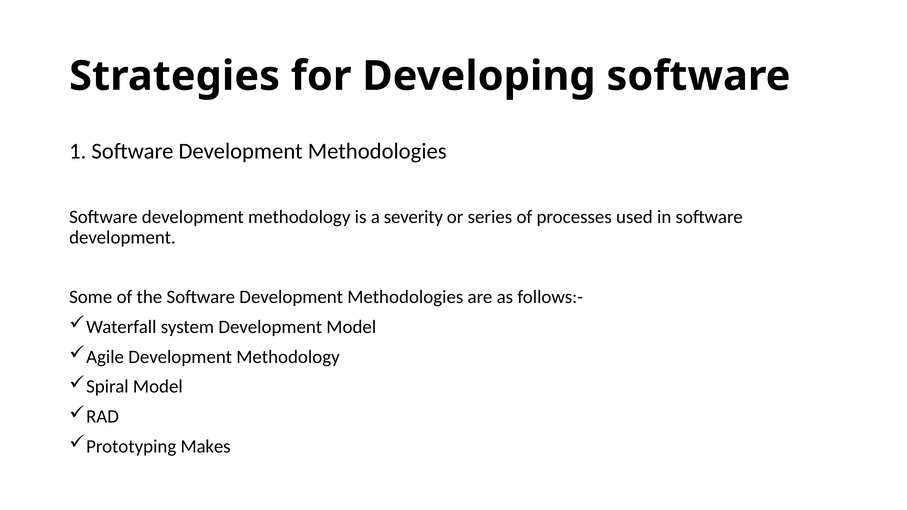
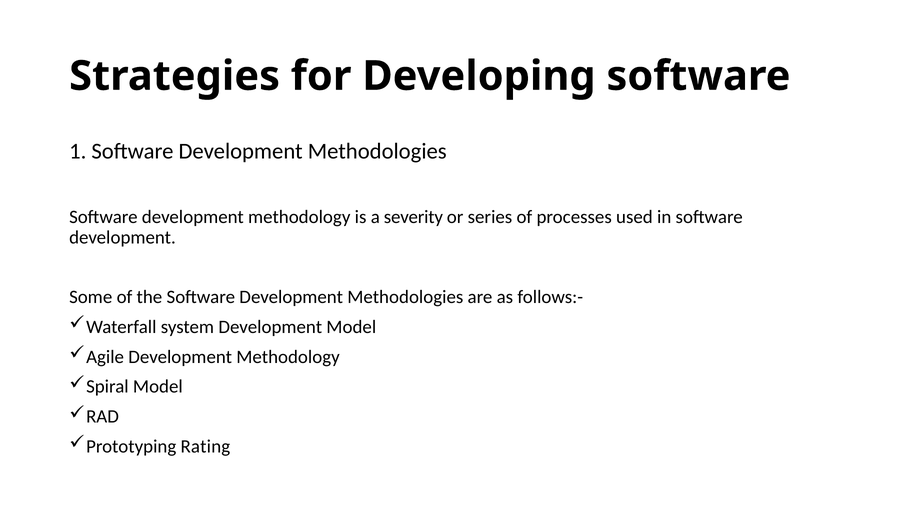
Makes: Makes -> Rating
